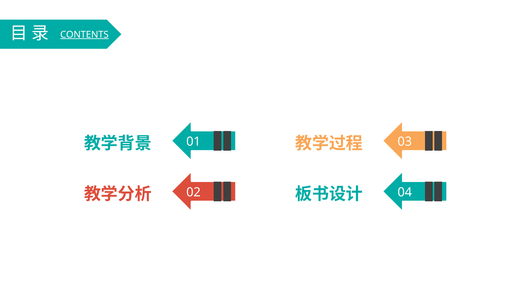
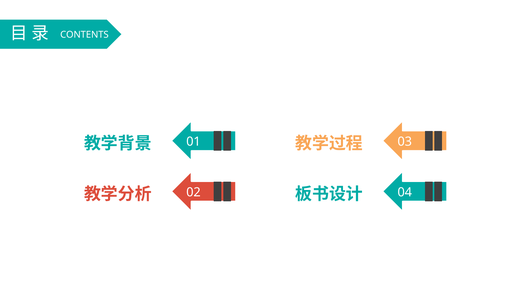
CONTENTS underline: present -> none
